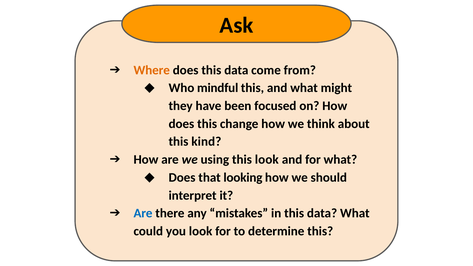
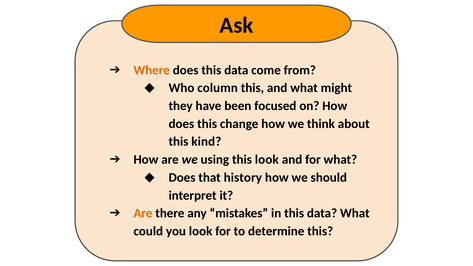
mindful: mindful -> column
looking: looking -> history
Are at (143, 213) colour: blue -> orange
